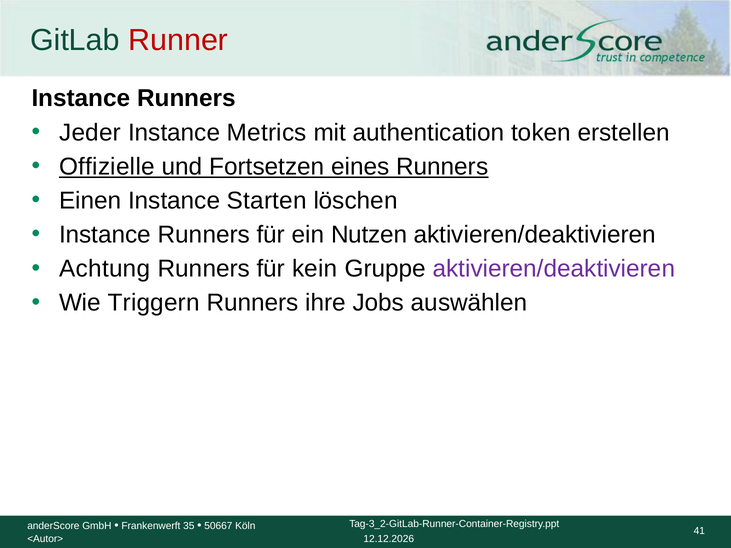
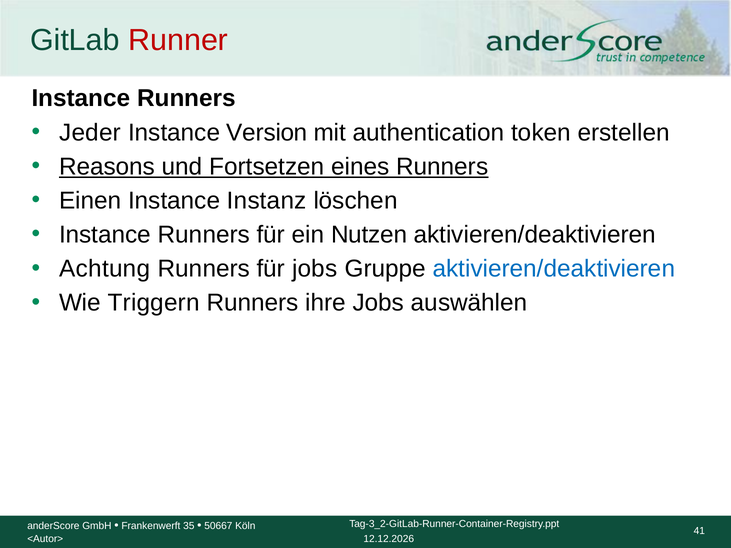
Metrics: Metrics -> Version
Offizielle: Offizielle -> Reasons
Starten: Starten -> Instanz
für kein: kein -> jobs
aktivieren/deaktivieren at (554, 269) colour: purple -> blue
